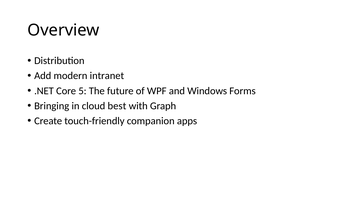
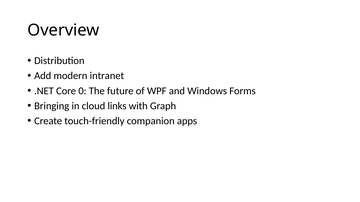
5: 5 -> 0
best: best -> links
